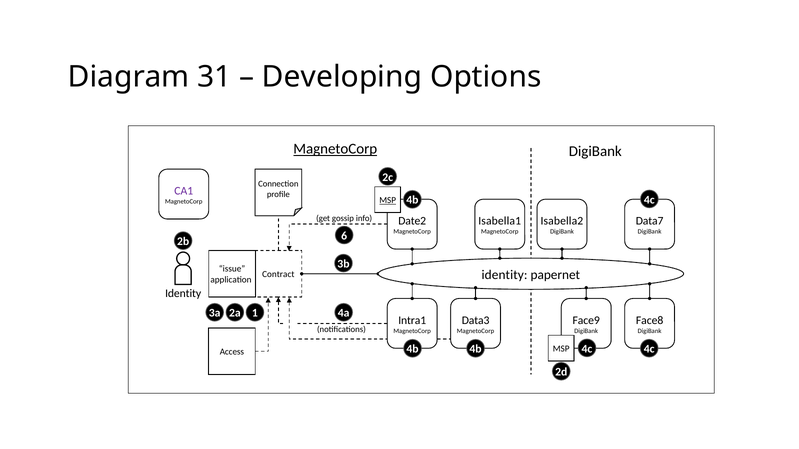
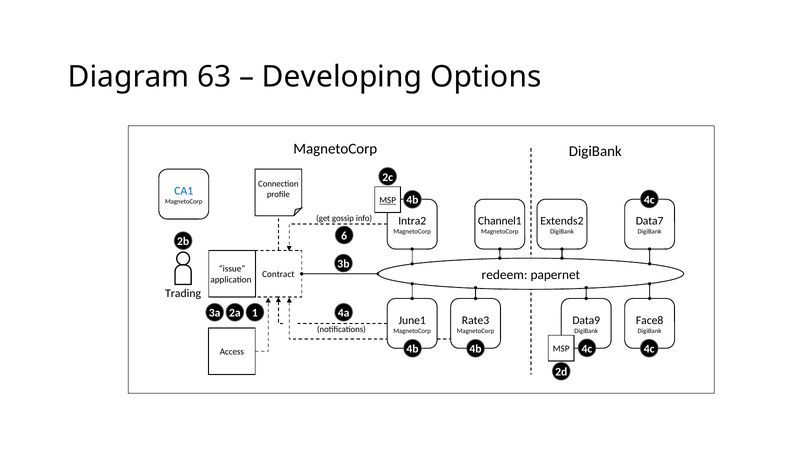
31: 31 -> 63
MagnetoCorp at (335, 149) underline: present -> none
CA1 colour: purple -> blue
Date2: Date2 -> Intra2
Isabella1: Isabella1 -> Channel1
Isabella2: Isabella2 -> Extends2
identity at (505, 275): identity -> redeem
Identity at (183, 294): Identity -> Trading
Intra1: Intra1 -> June1
Data3: Data3 -> Rate3
Face9: Face9 -> Data9
